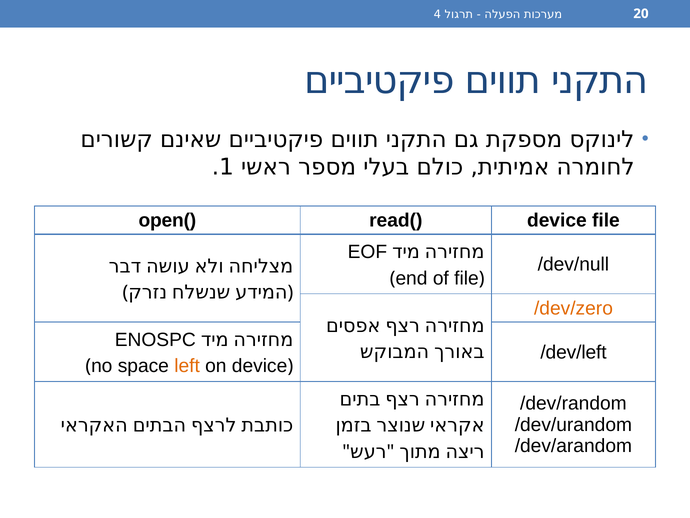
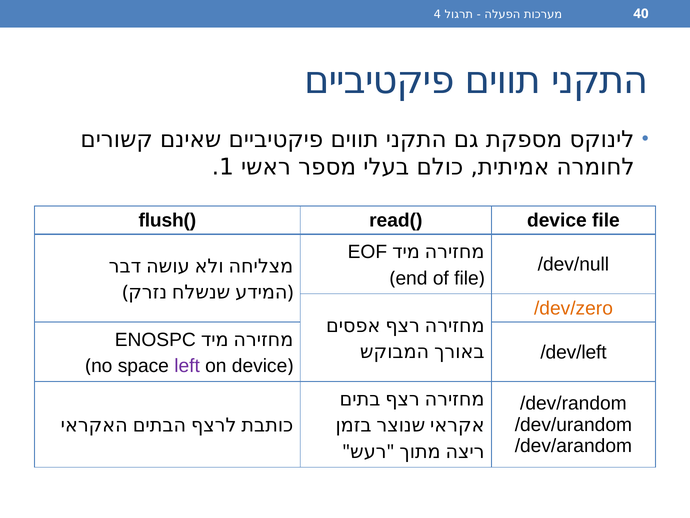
20: 20 -> 40
open(: open( -> flush(
left colour: orange -> purple
